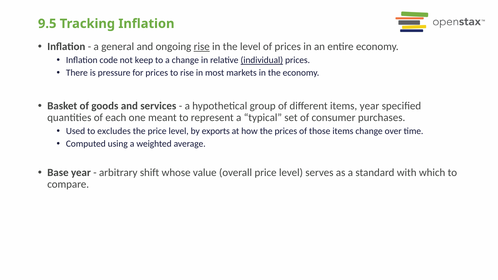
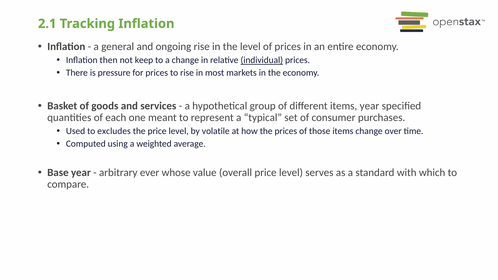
9.5: 9.5 -> 2.1
rise at (202, 47) underline: present -> none
code: code -> then
exports: exports -> volatile
shift: shift -> ever
